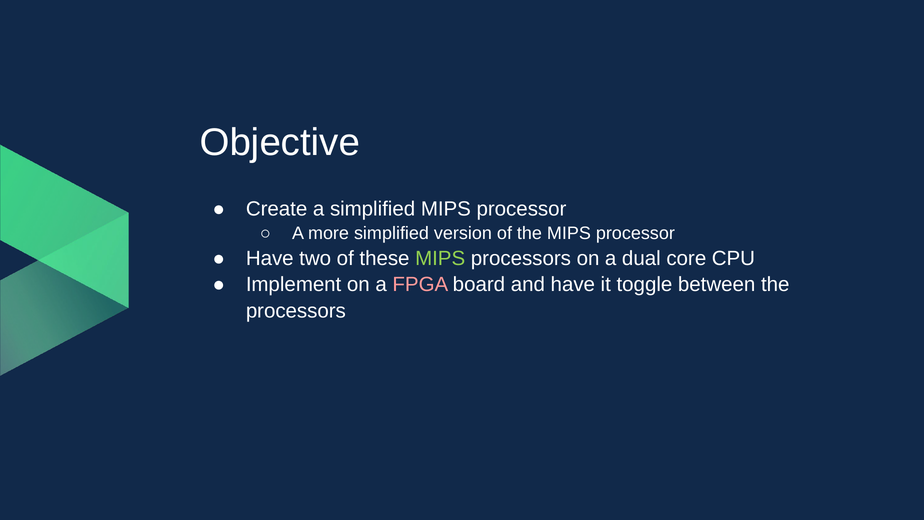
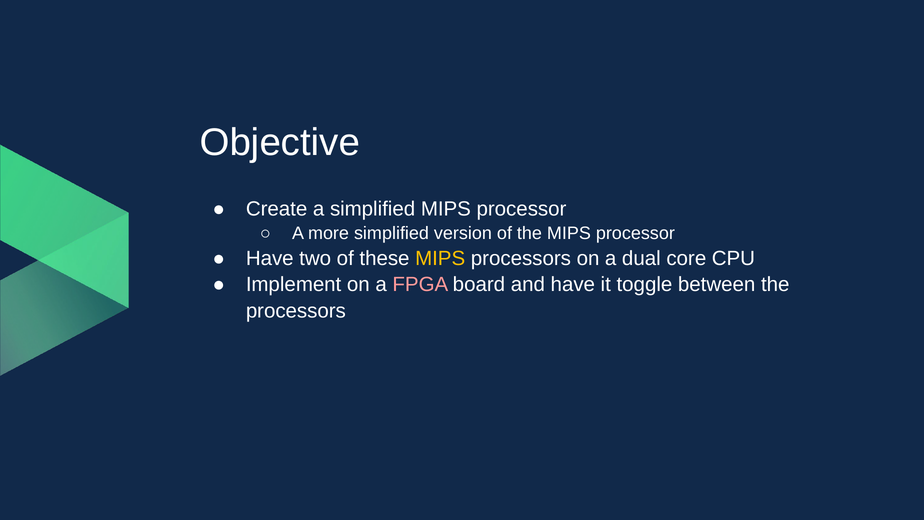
MIPS at (440, 258) colour: light green -> yellow
